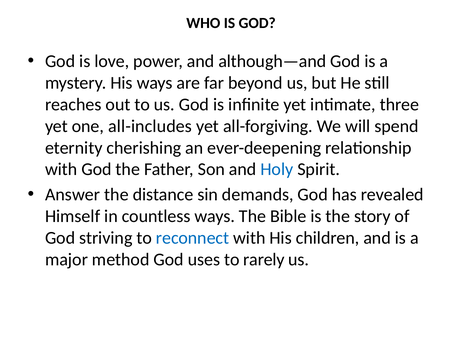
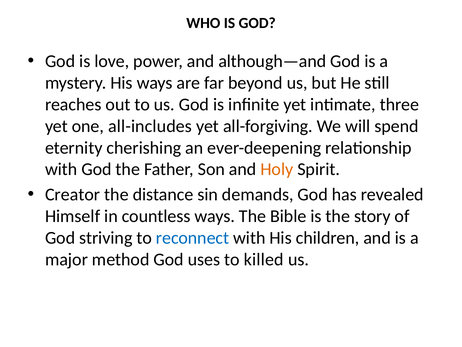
Holy colour: blue -> orange
Answer: Answer -> Creator
rarely: rarely -> killed
